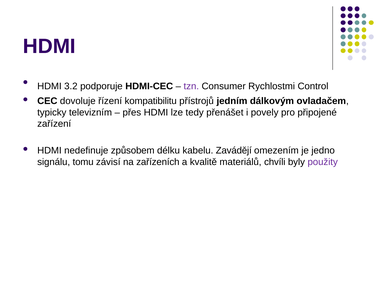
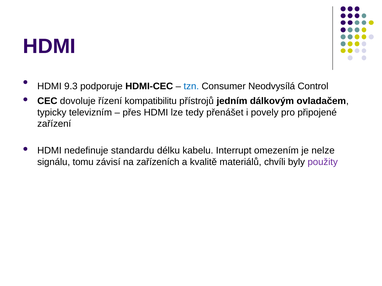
3.2: 3.2 -> 9.3
tzn colour: purple -> blue
Rychlostmi: Rychlostmi -> Neodvysílá
způsobem: způsobem -> standardu
Zavádějí: Zavádějí -> Interrupt
jedno: jedno -> nelze
